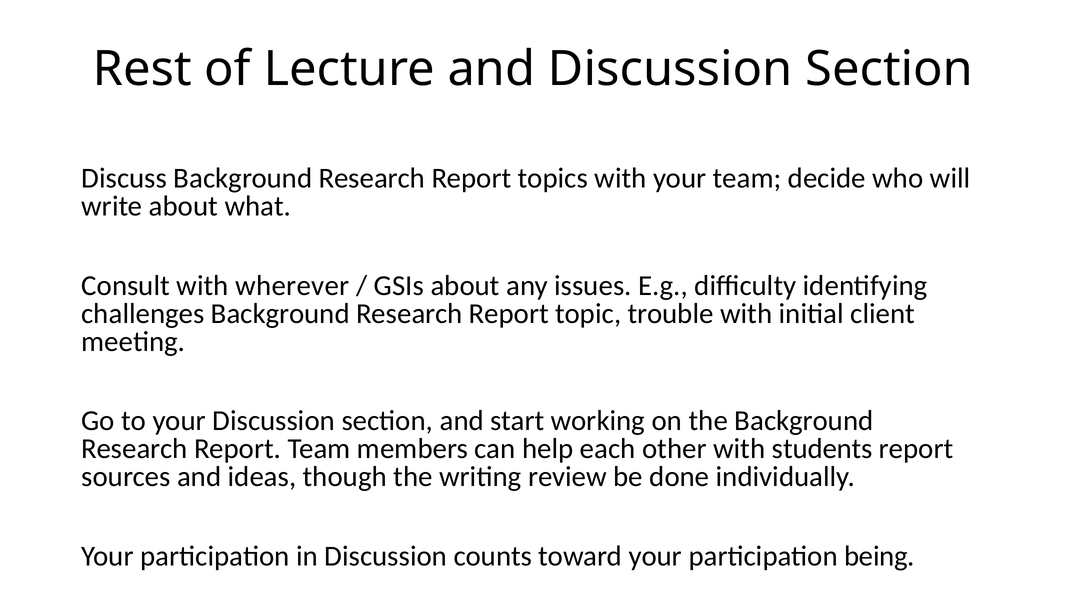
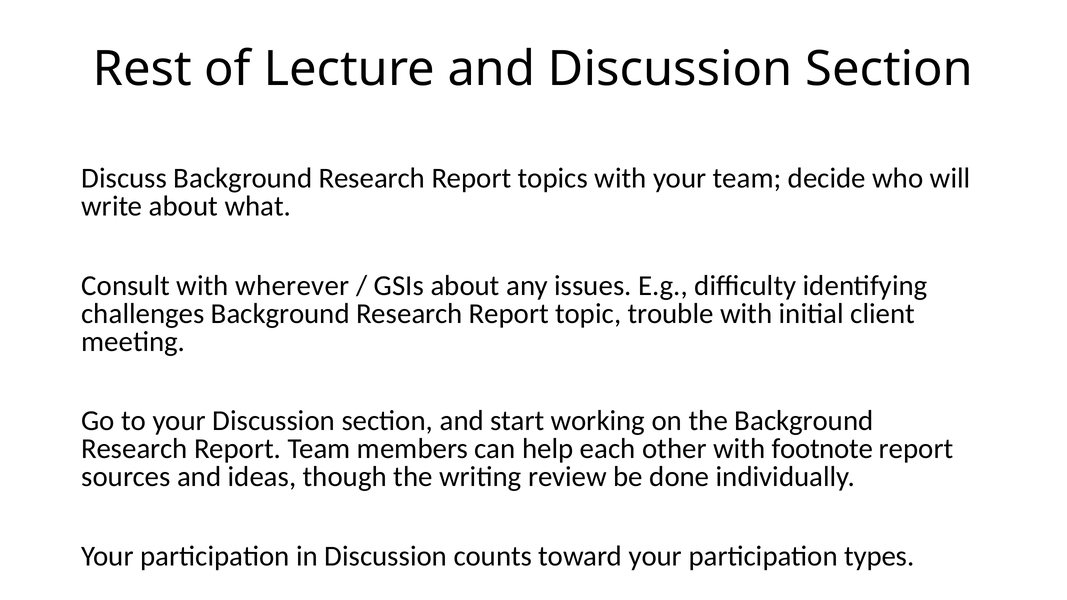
students: students -> footnote
being: being -> types
